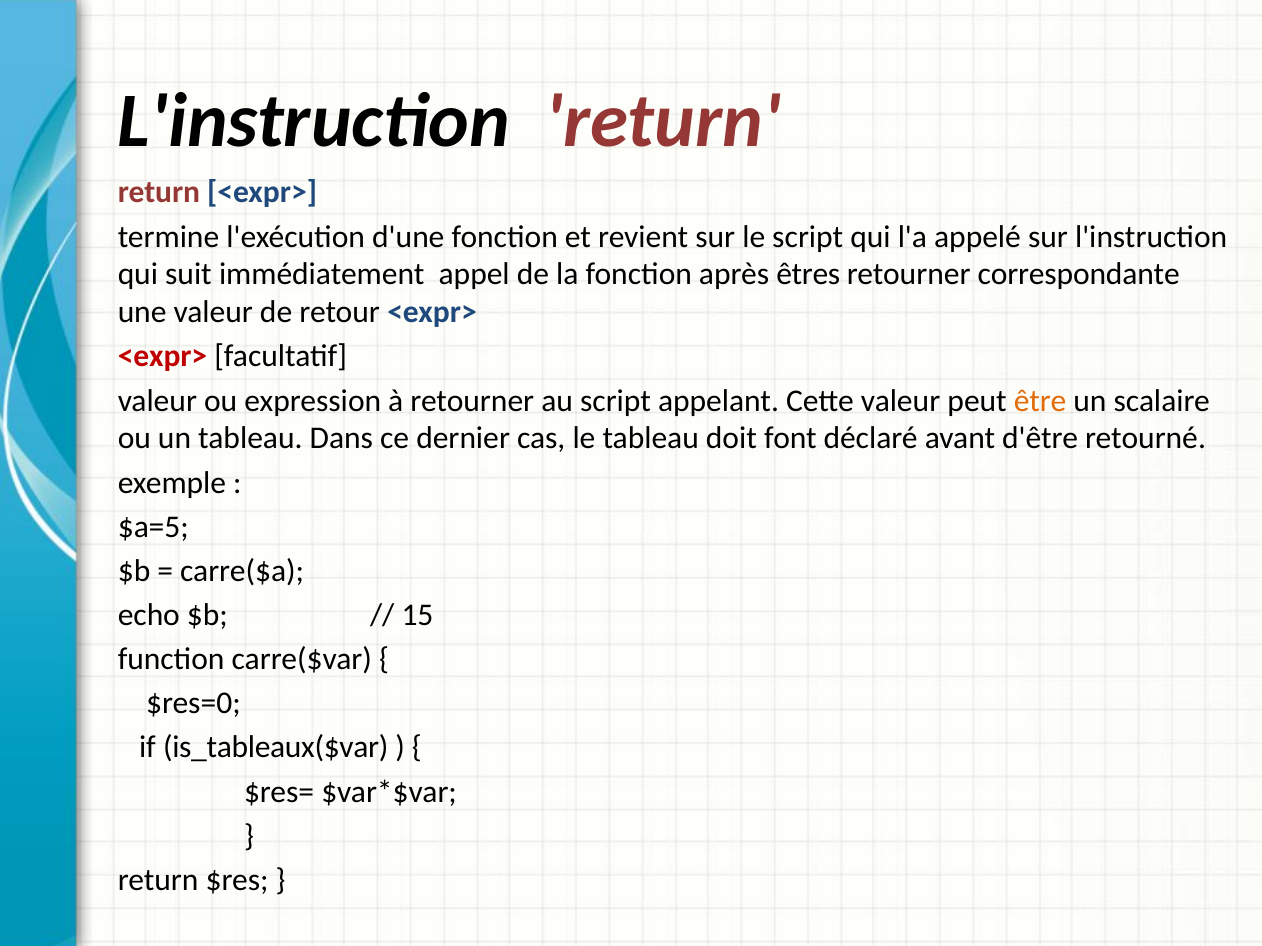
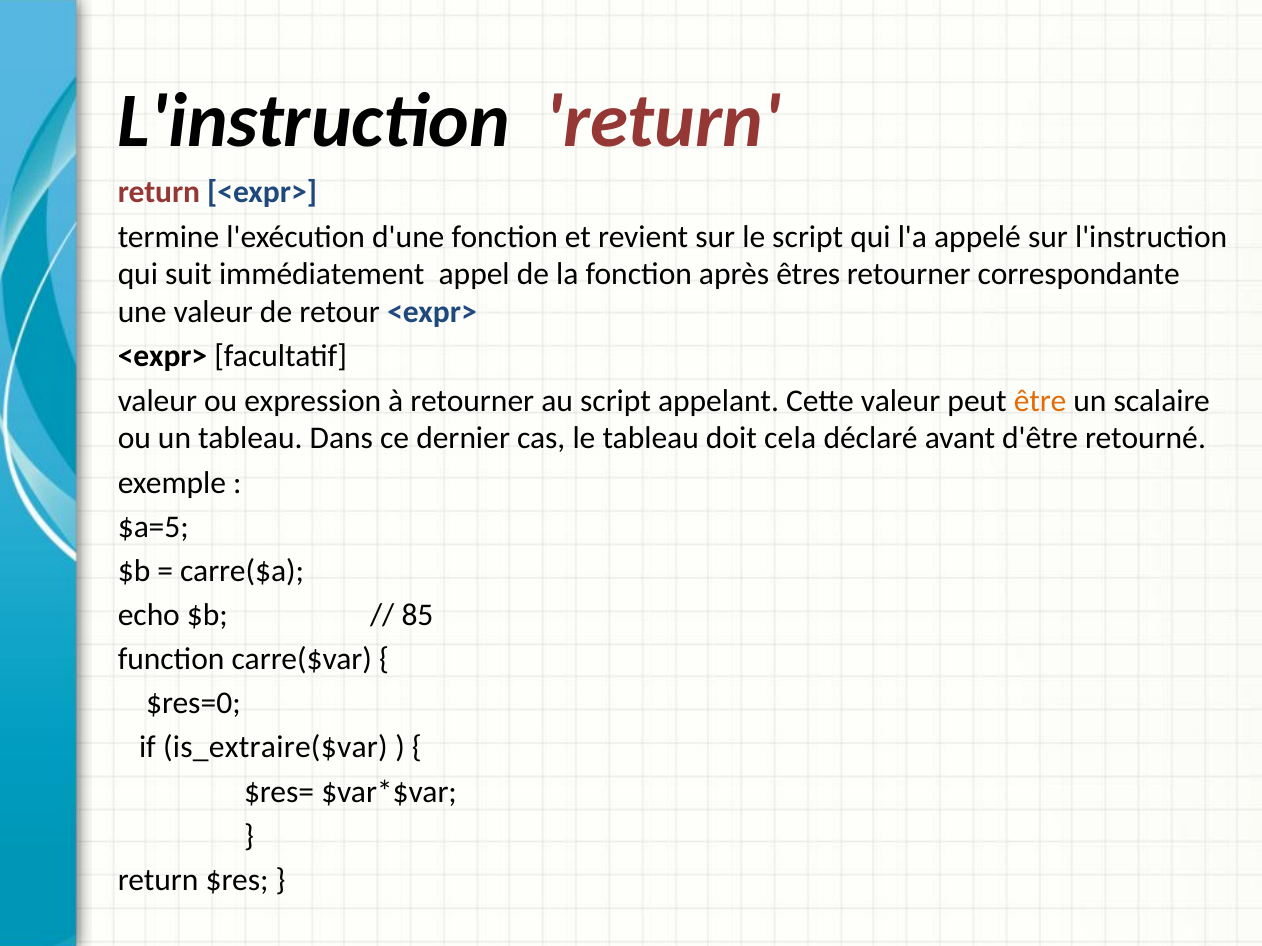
<expr> at (162, 357) colour: red -> black
font: font -> cela
15: 15 -> 85
is_tableaux($var: is_tableaux($var -> is_extraire($var
